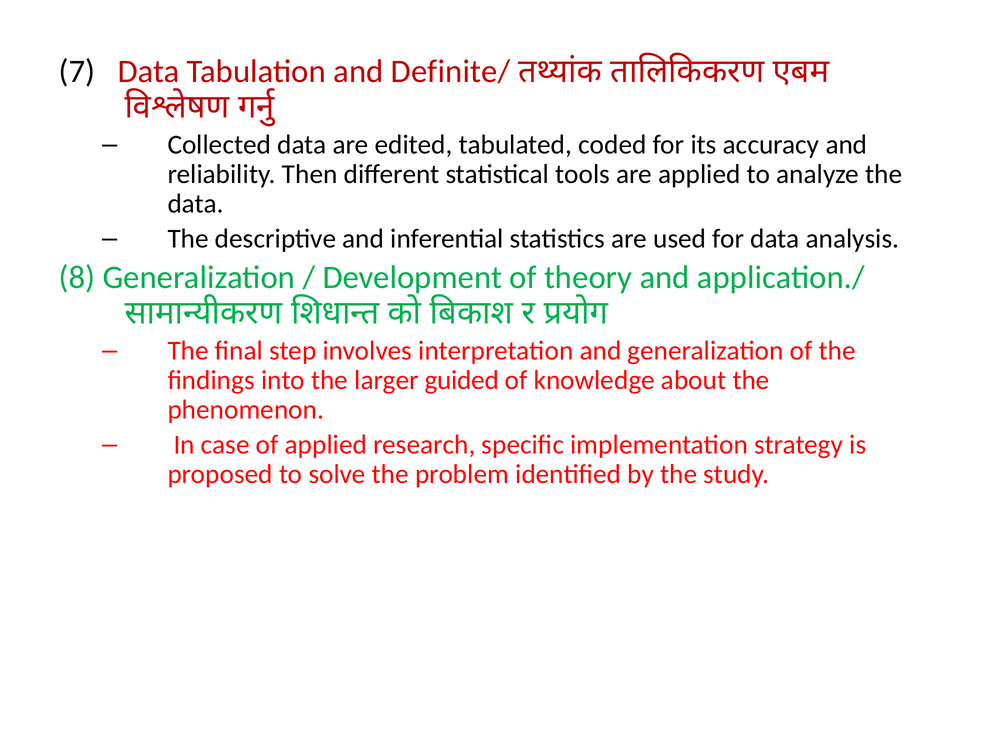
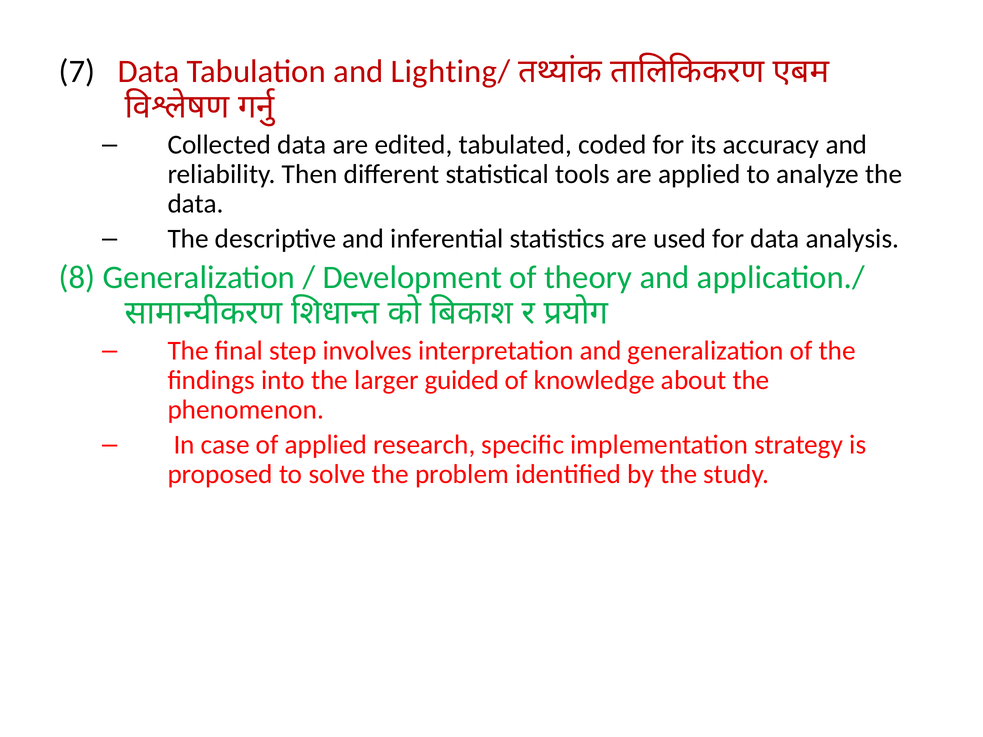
Definite/: Definite/ -> Lighting/
